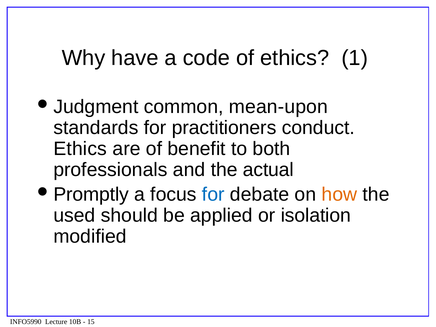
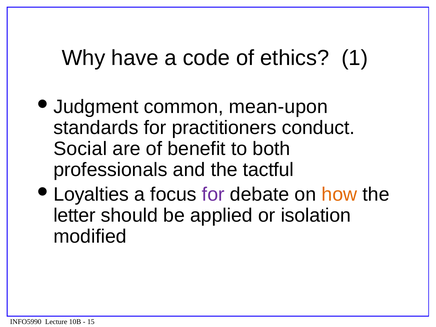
Ethics at (80, 149): Ethics -> Social
actual: actual -> tactful
Promptly: Promptly -> Loyalties
for at (213, 195) colour: blue -> purple
used: used -> letter
